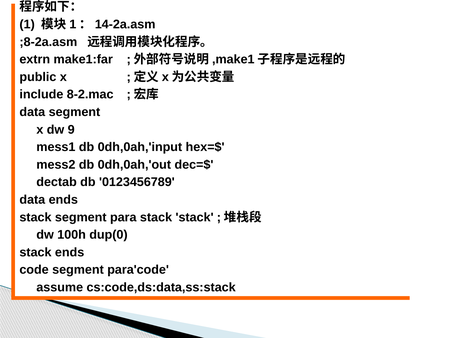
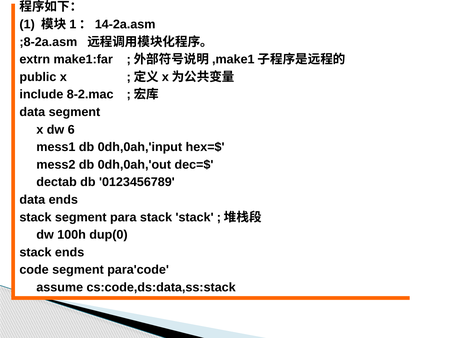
9: 9 -> 6
